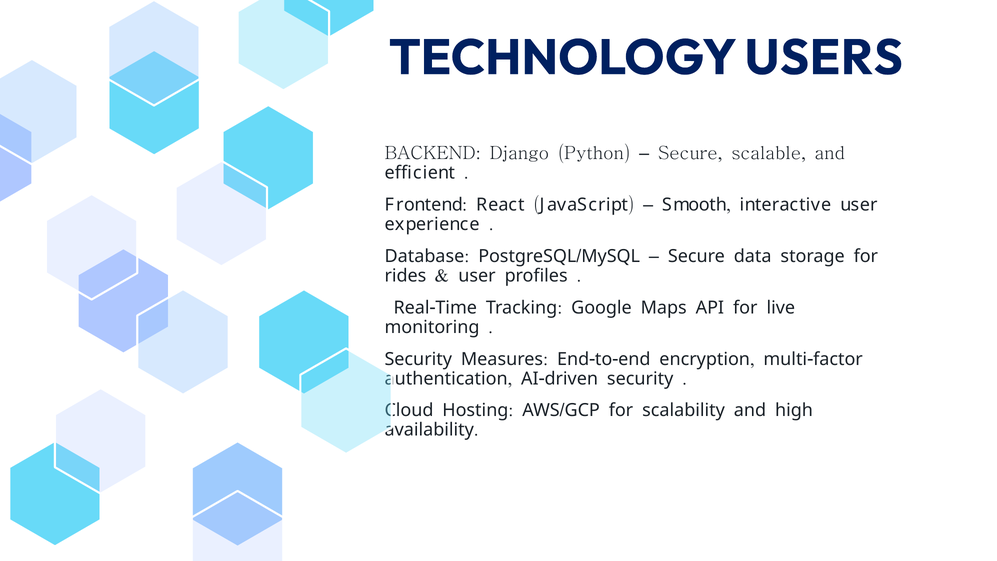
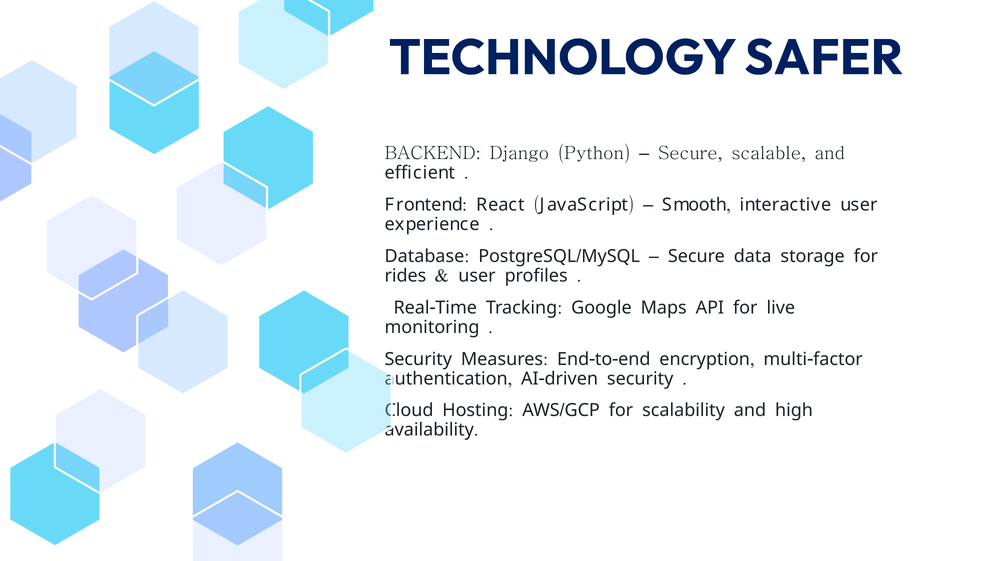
USERS: USERS -> SAFER
